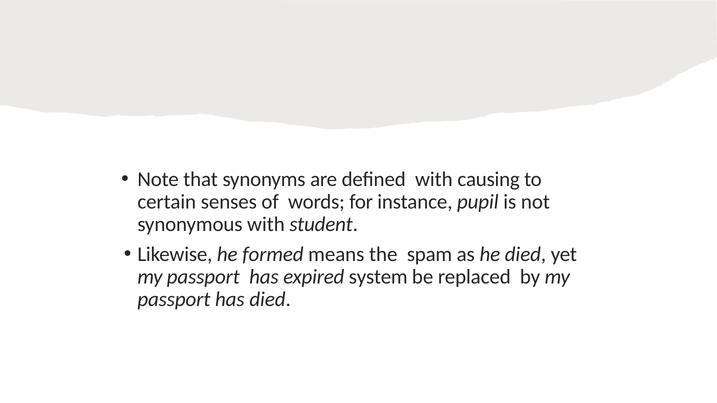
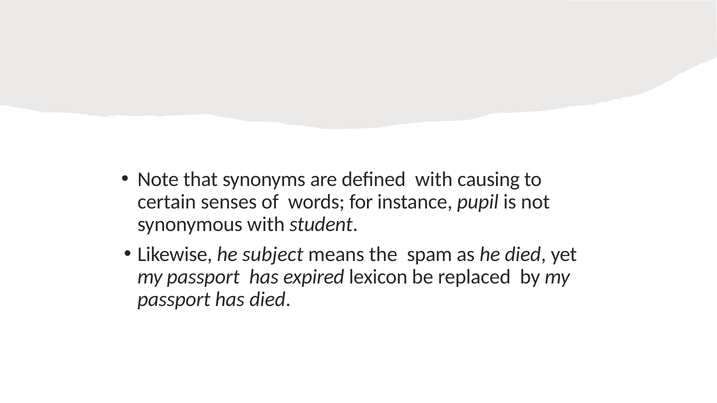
formed: formed -> subject
system: system -> lexicon
